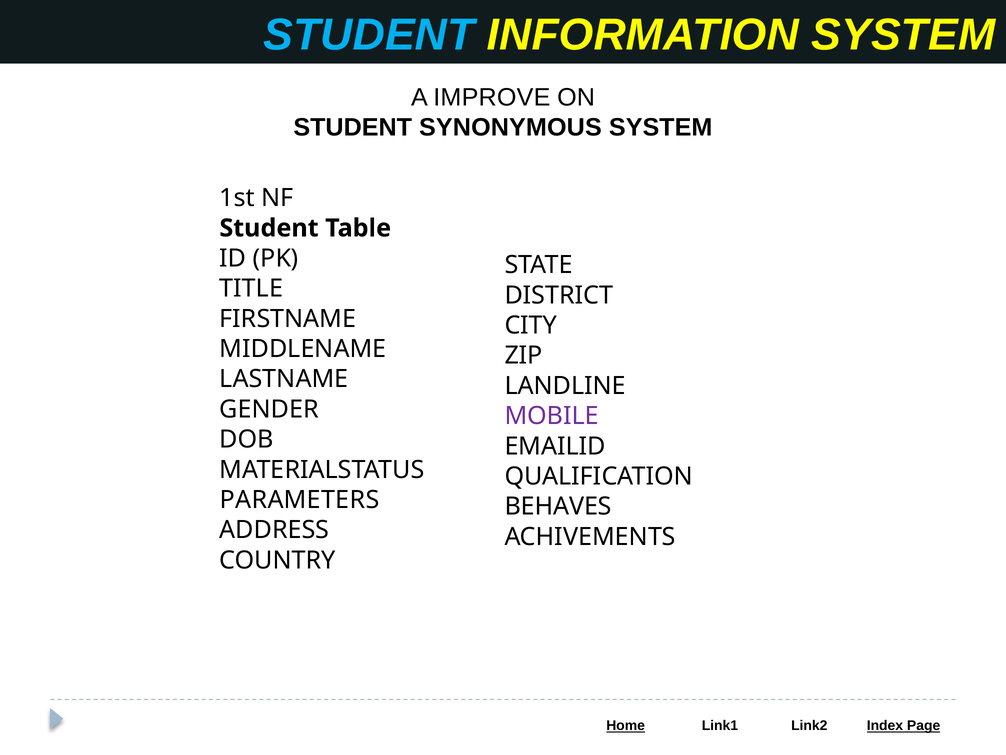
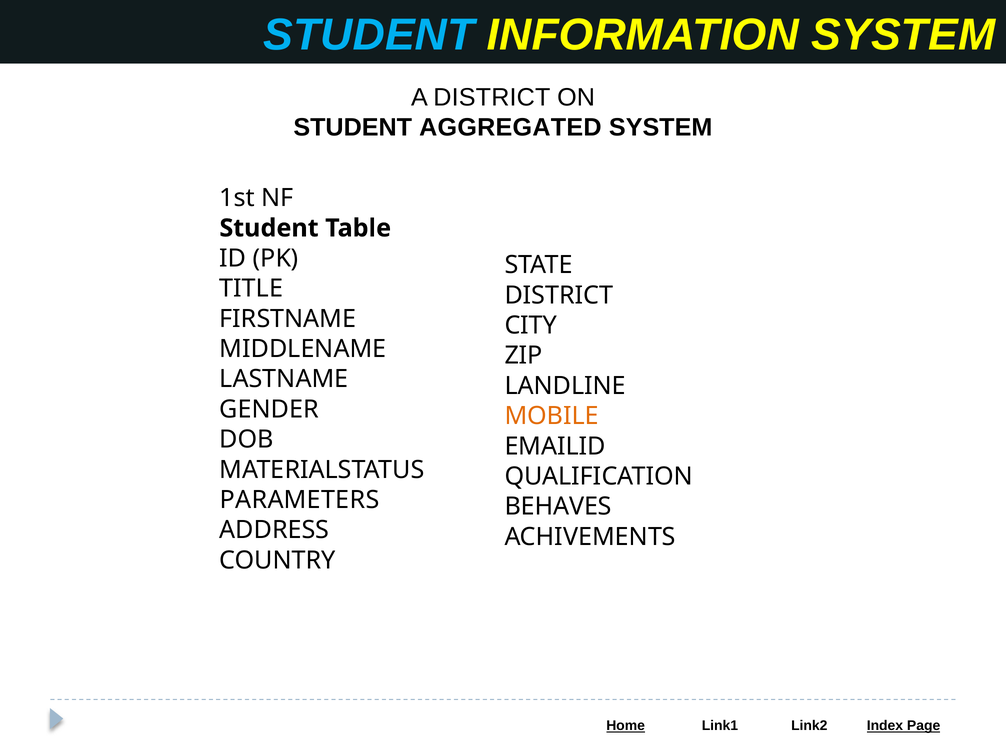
A IMPROVE: IMPROVE -> DISTRICT
SYNONYMOUS: SYNONYMOUS -> AGGREGATED
MOBILE colour: purple -> orange
